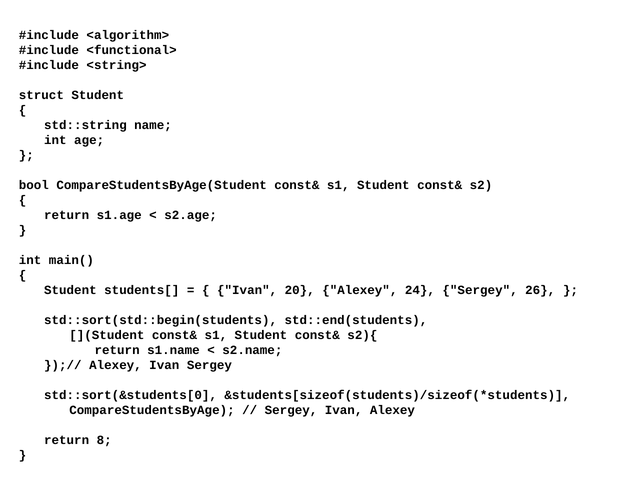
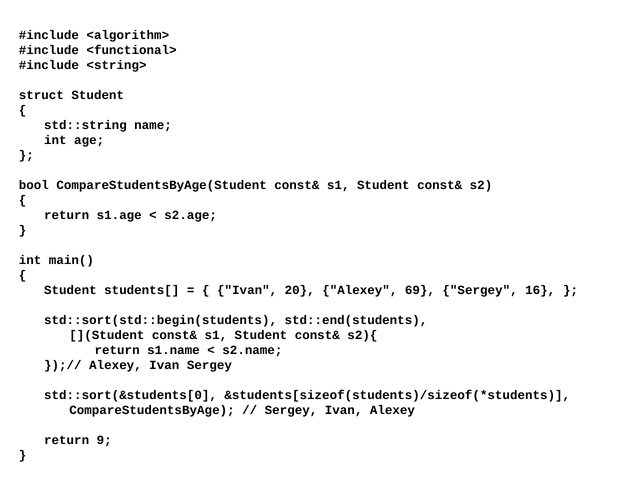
24: 24 -> 69
26: 26 -> 16
8: 8 -> 9
